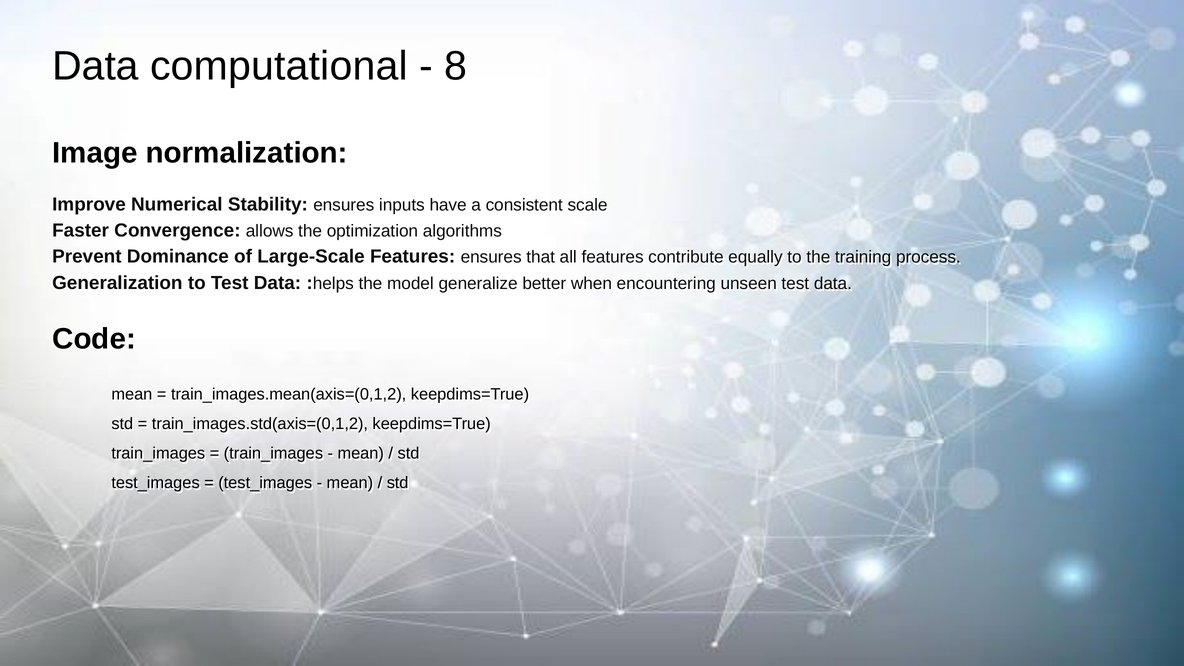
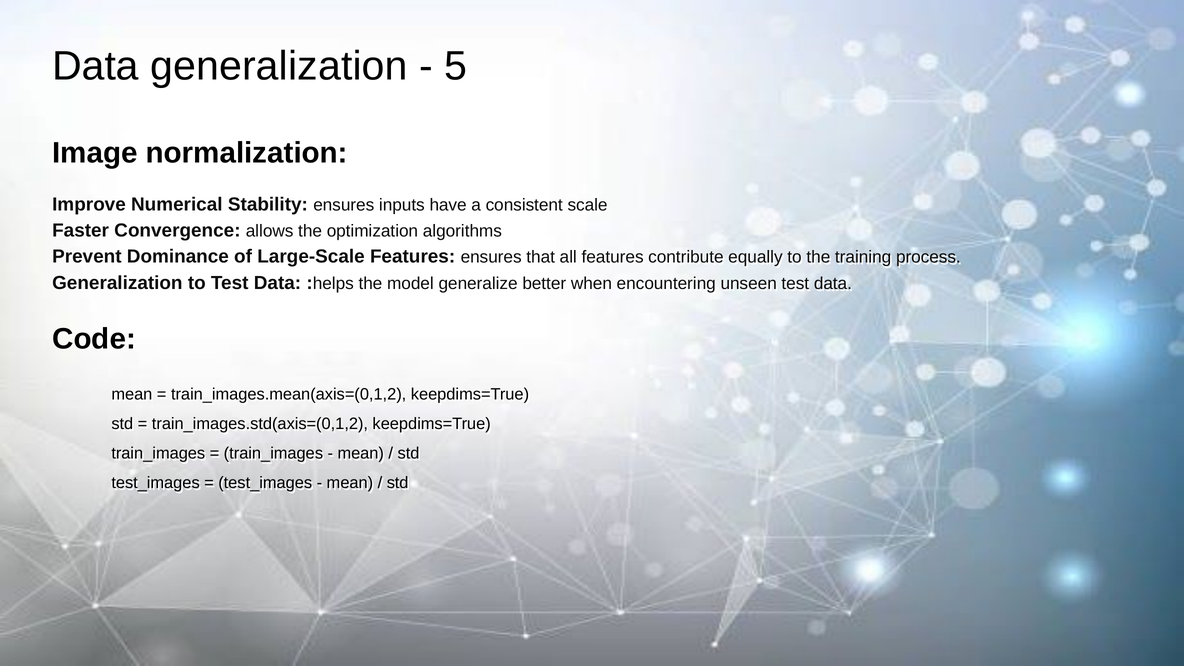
Data computational: computational -> generalization
8: 8 -> 5
